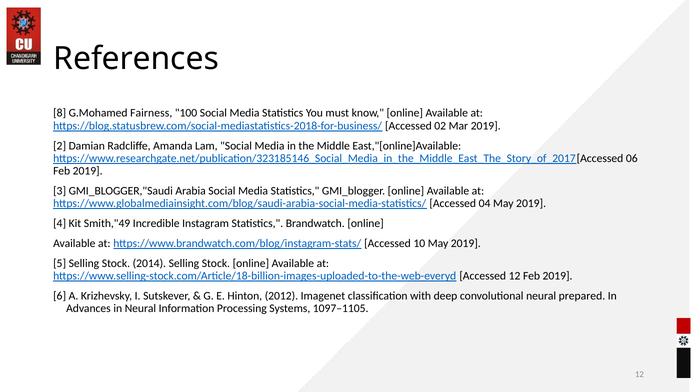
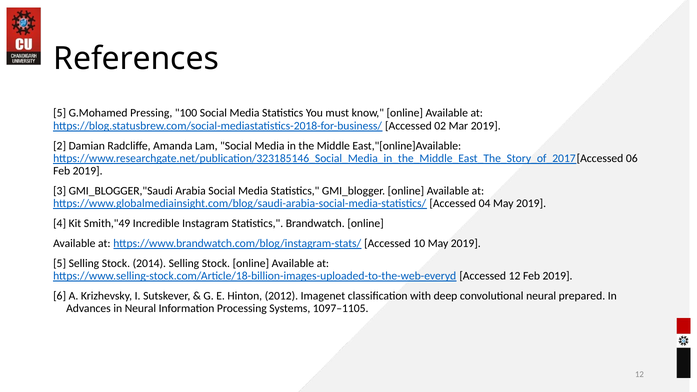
8 at (60, 113): 8 -> 5
Fairness: Fairness -> Pressing
